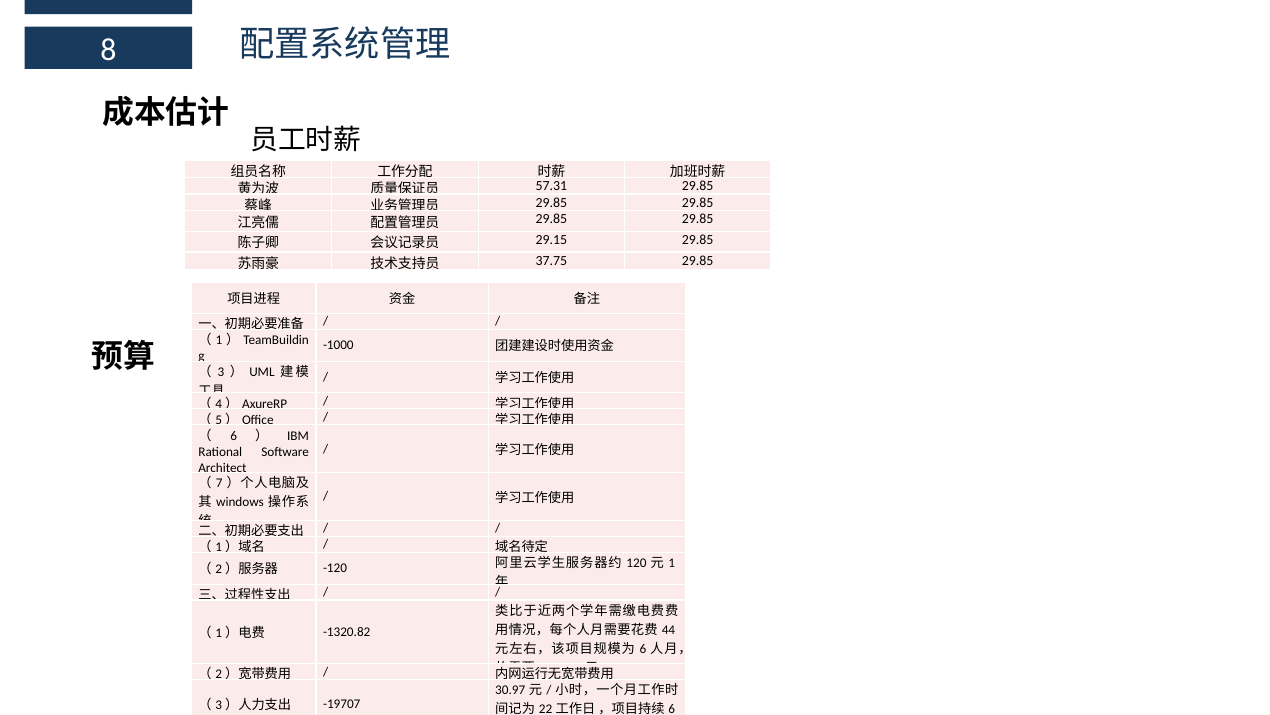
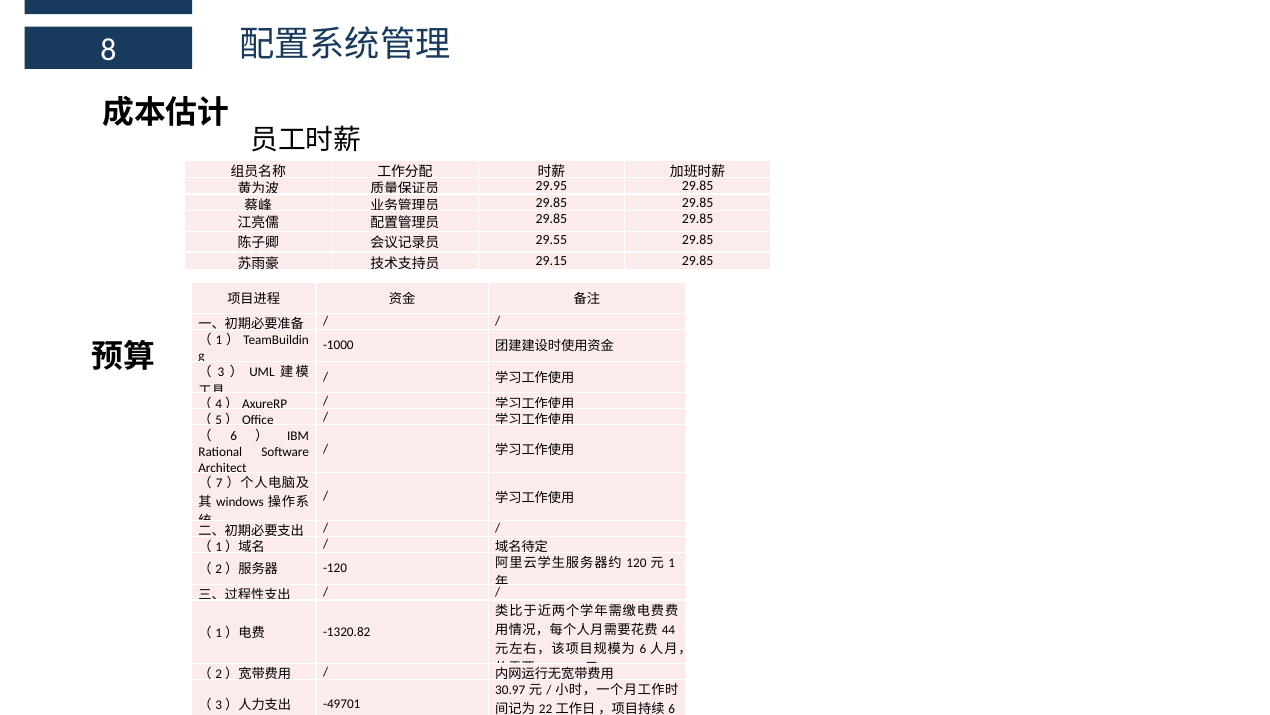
57.31: 57.31 -> 29.95
29.15: 29.15 -> 29.55
37.75: 37.75 -> 29.15
-19707: -19707 -> -49701
